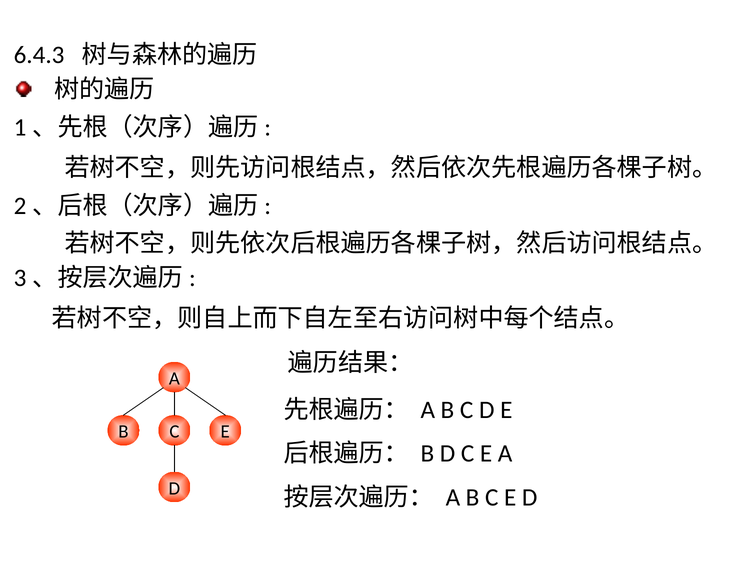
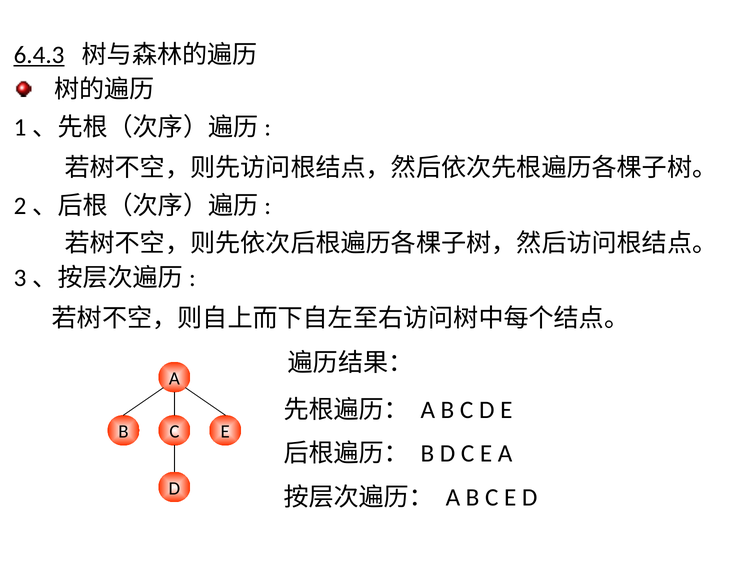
6.4.3 underline: none -> present
